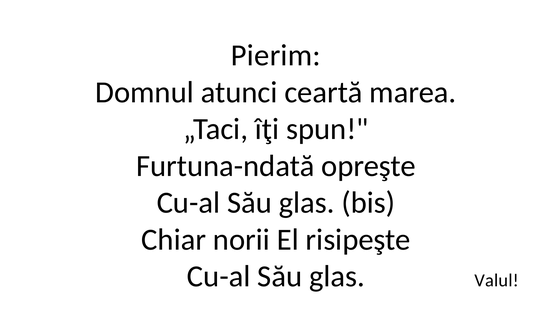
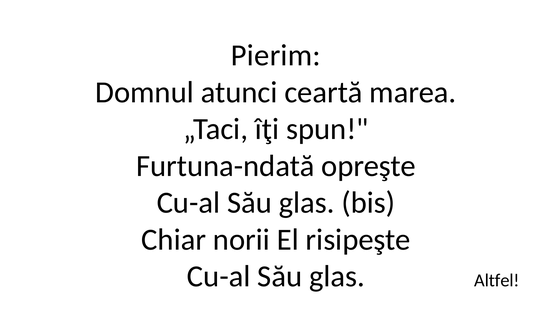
Valul: Valul -> Altfel
